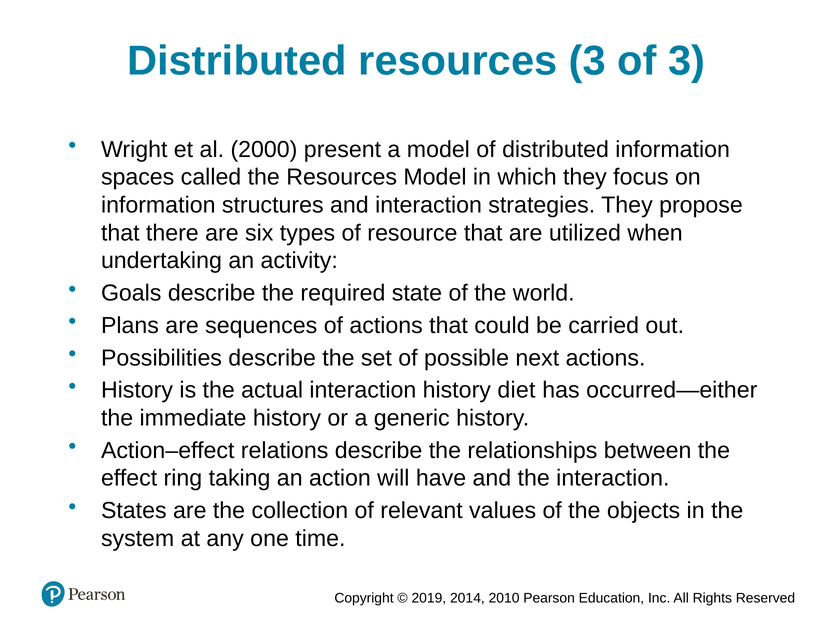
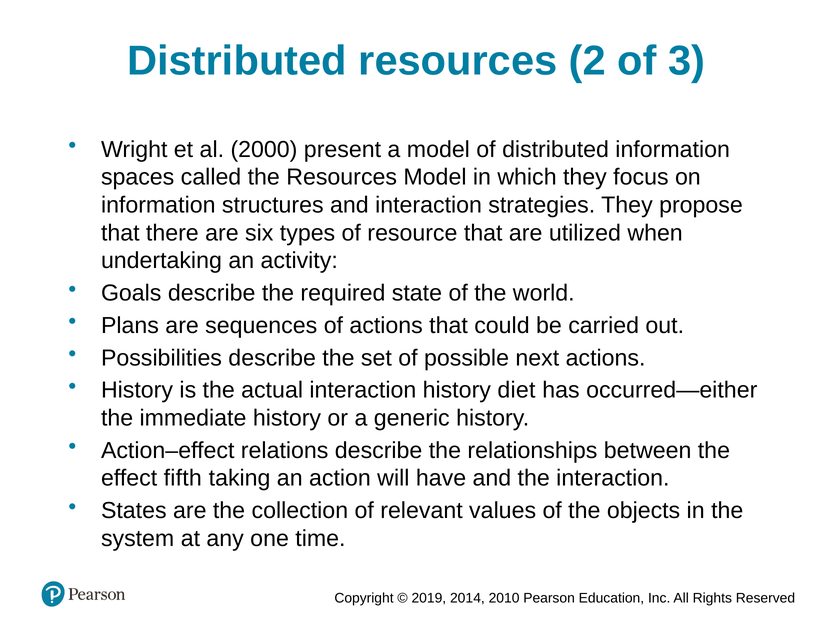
resources 3: 3 -> 2
ring: ring -> fifth
